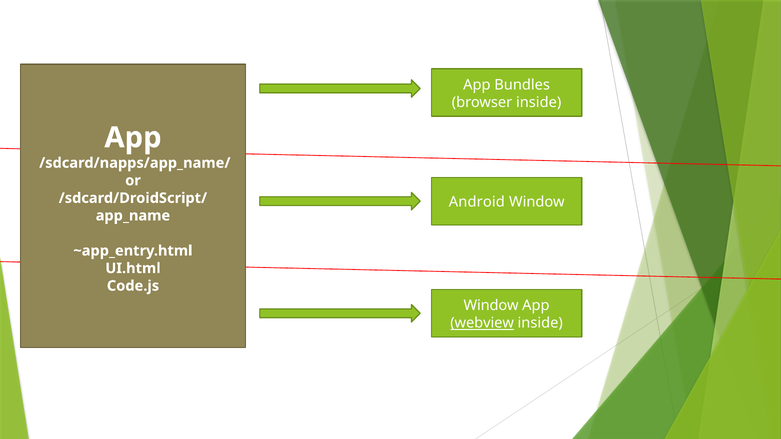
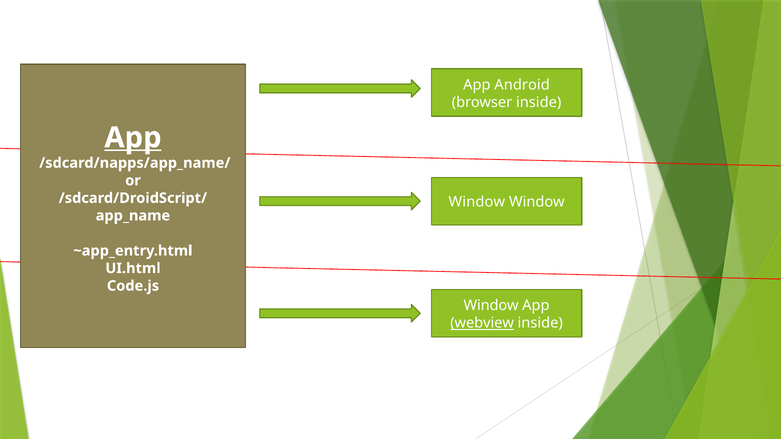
Bundles: Bundles -> Android
App at (133, 138) underline: none -> present
Android at (477, 202): Android -> Window
